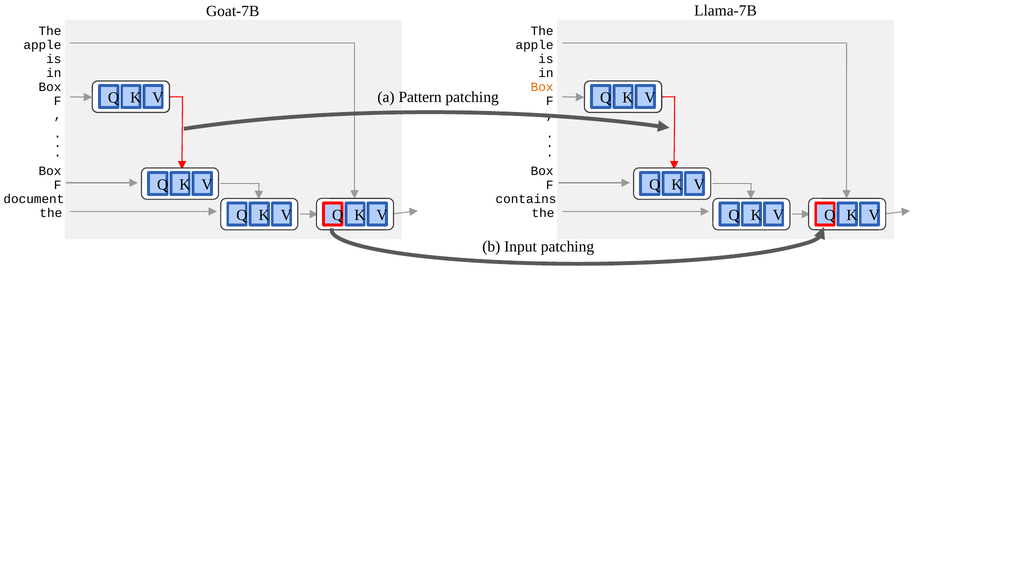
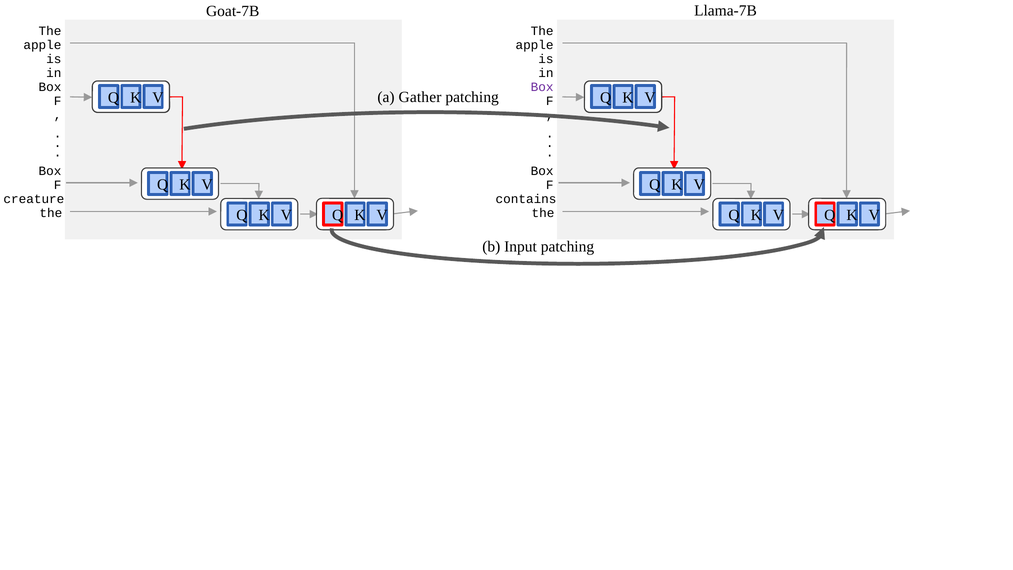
Box at (542, 87) colour: orange -> purple
Pattern: Pattern -> Gather
document: document -> creature
